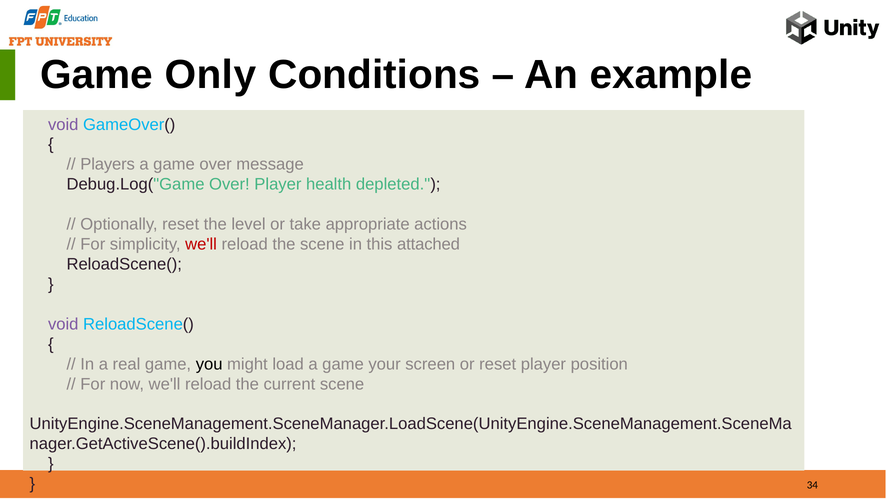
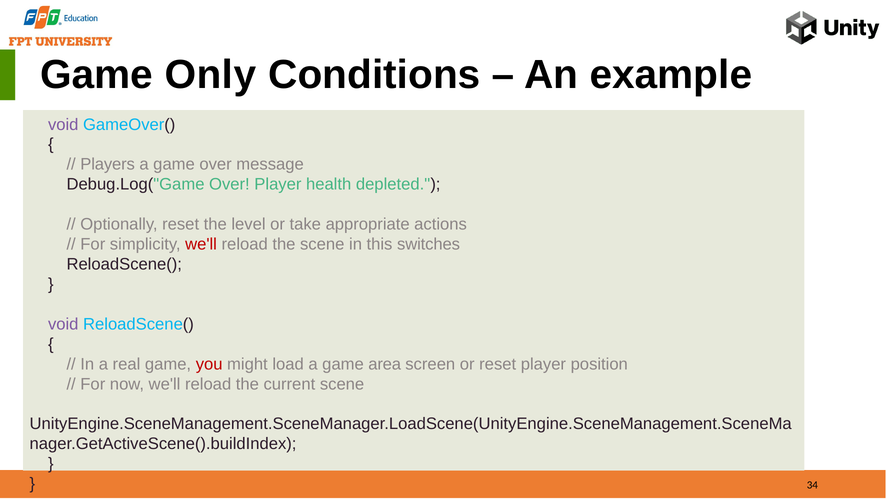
attached: attached -> switches
you colour: black -> red
your: your -> area
